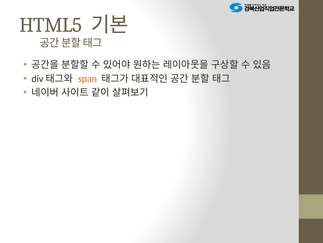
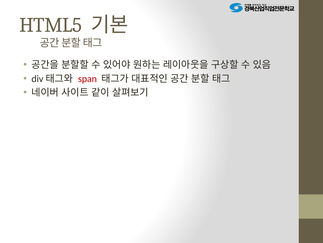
span colour: orange -> red
